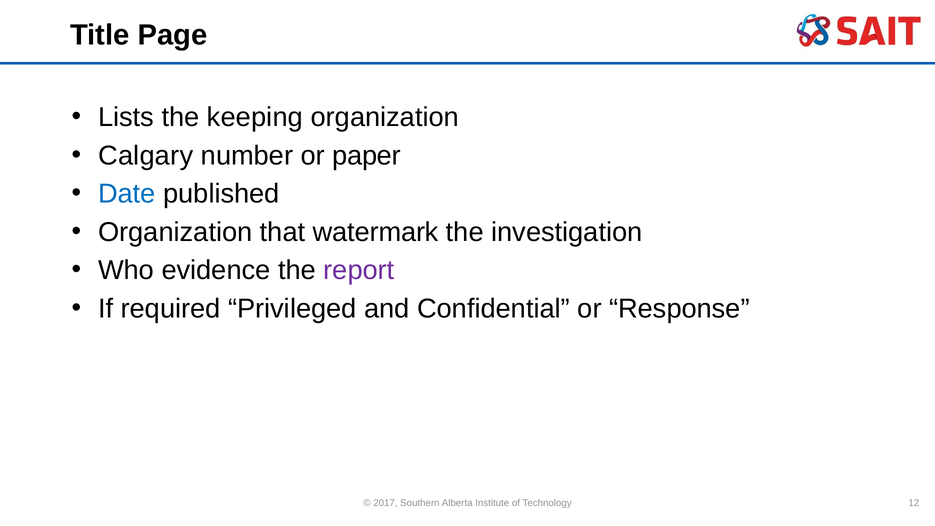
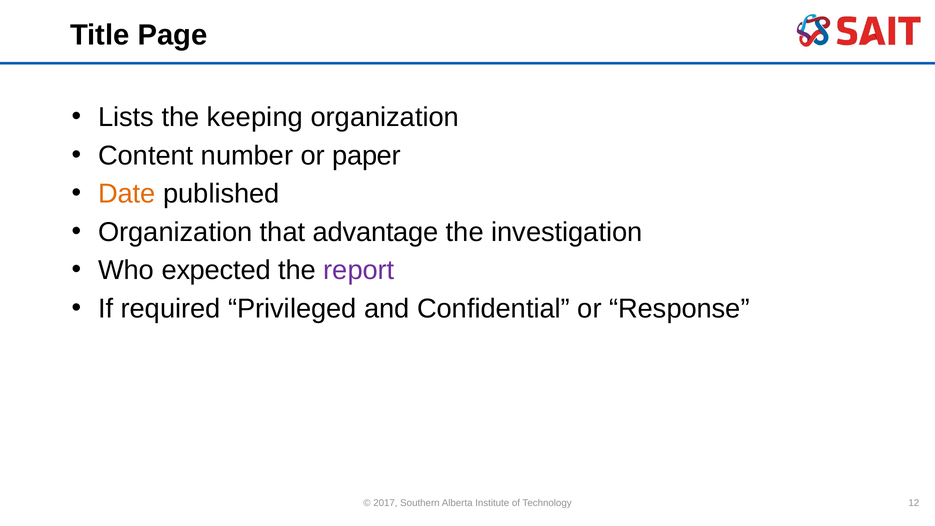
Calgary: Calgary -> Content
Date colour: blue -> orange
watermark: watermark -> advantage
evidence: evidence -> expected
